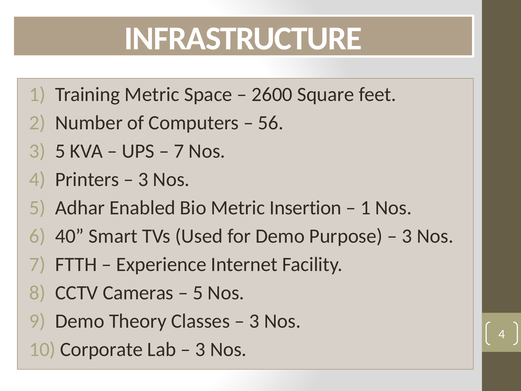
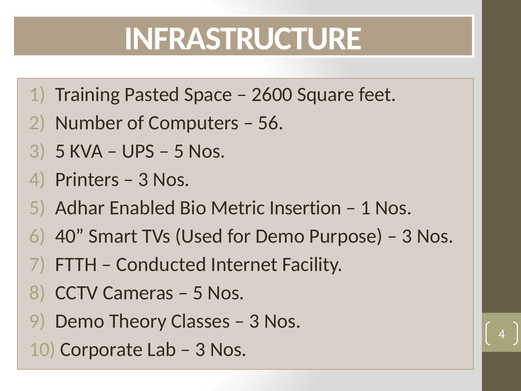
Training Metric: Metric -> Pasted
7 at (179, 151): 7 -> 5
Experience: Experience -> Conducted
